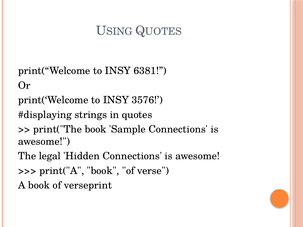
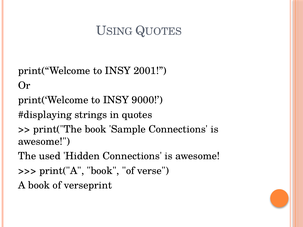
6381: 6381 -> 2001
3576: 3576 -> 9000
legal: legal -> used
